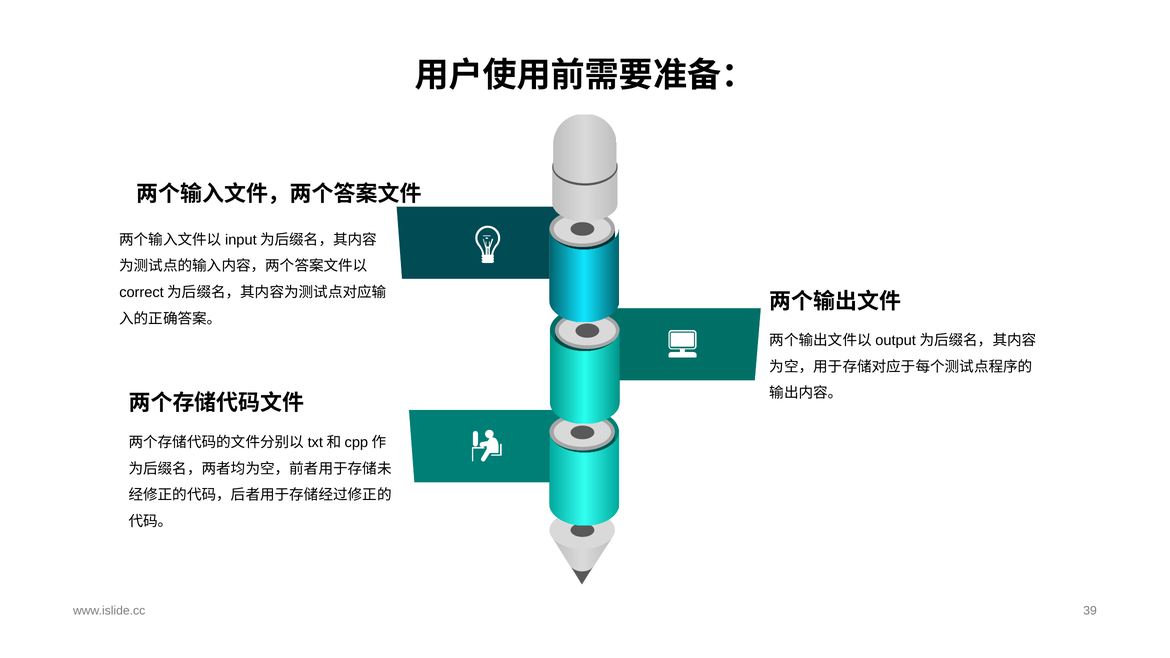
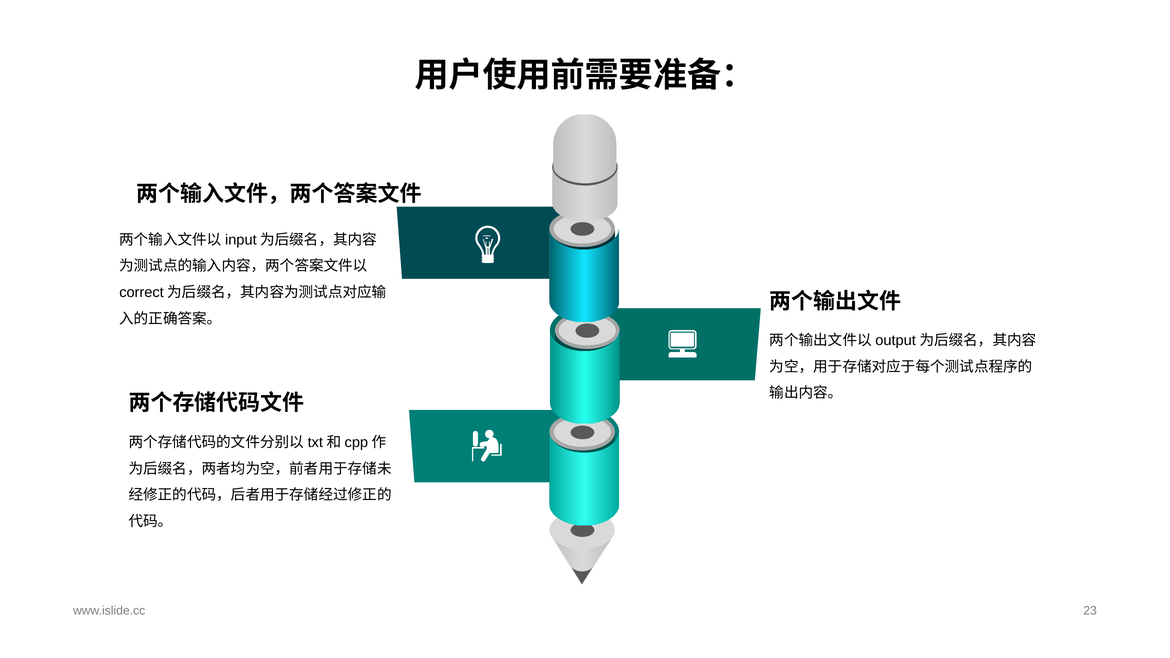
39: 39 -> 23
